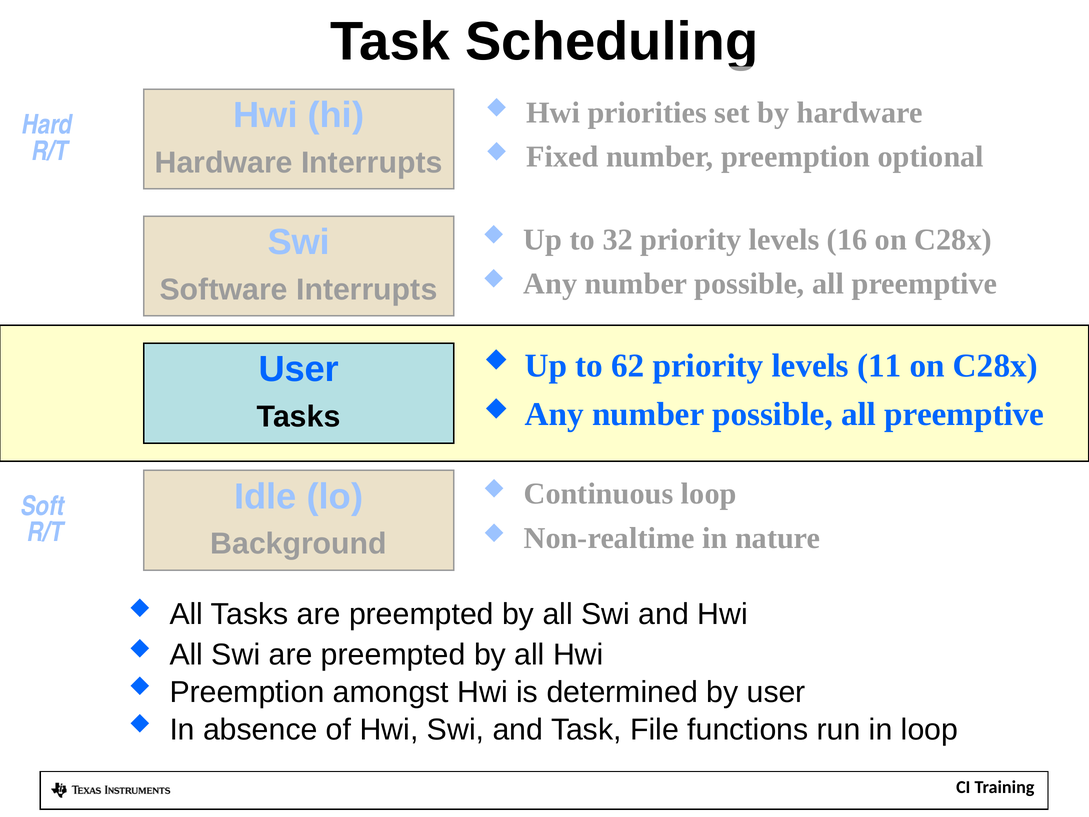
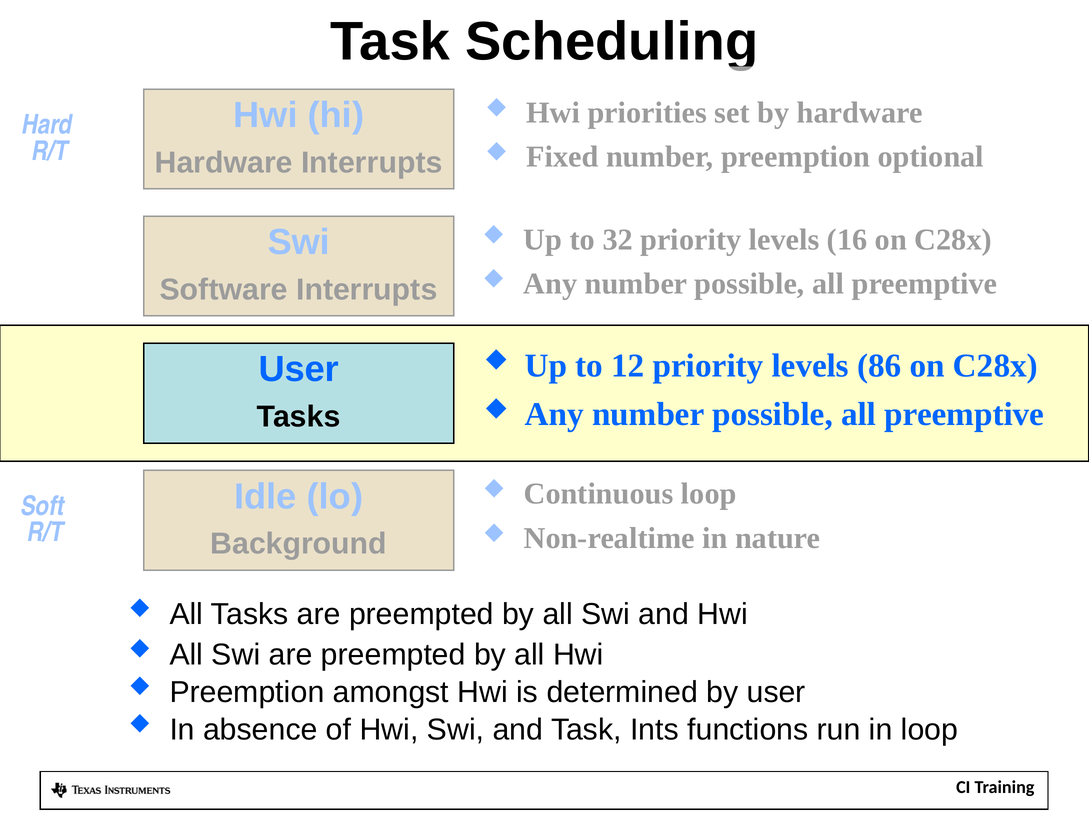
62: 62 -> 12
11: 11 -> 86
File: File -> Ints
